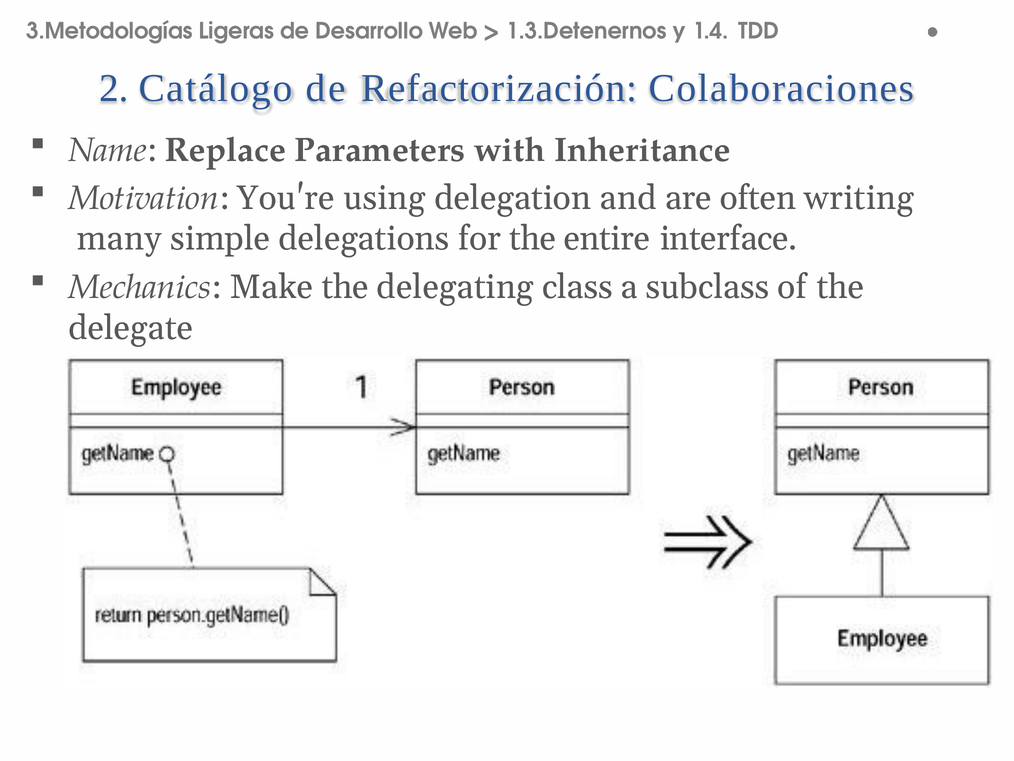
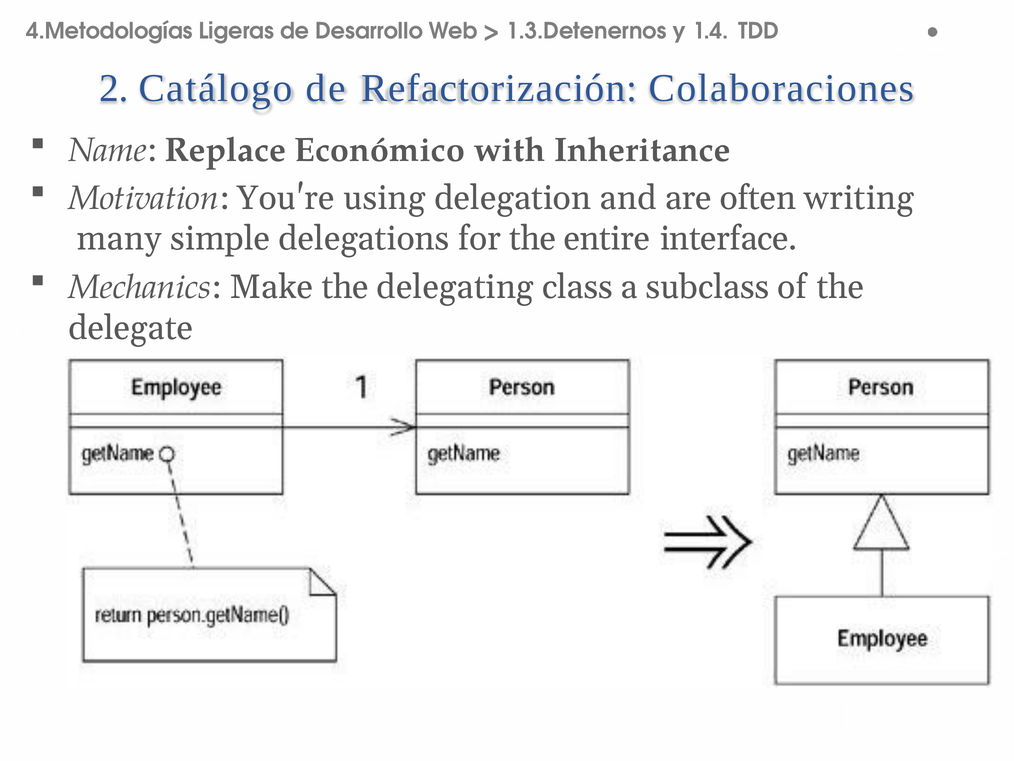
3.Metodologías: 3.Metodologías -> 4.Metodologías
Parameters: Parameters -> Económico
